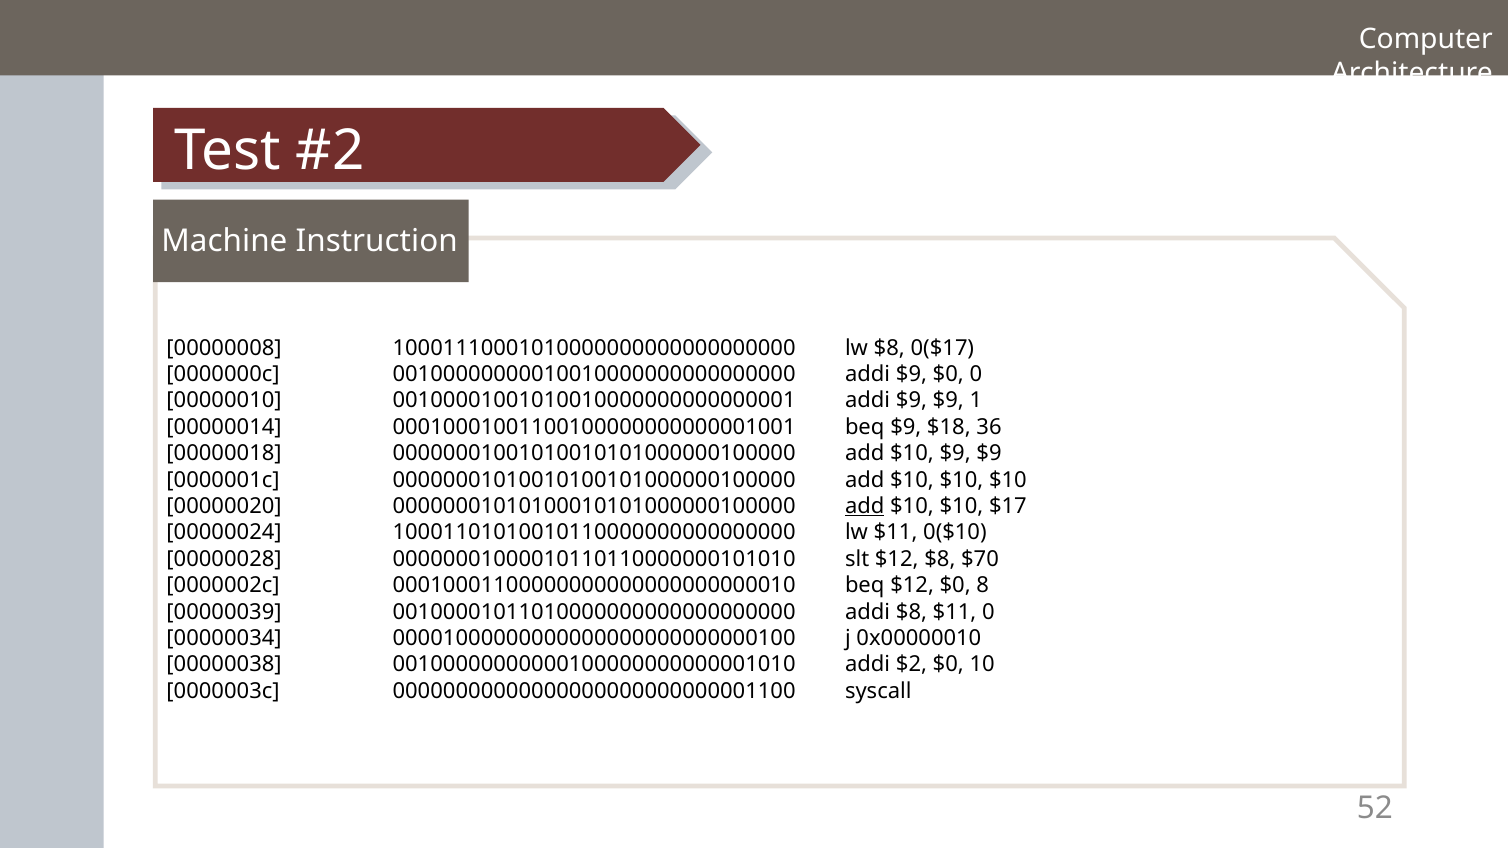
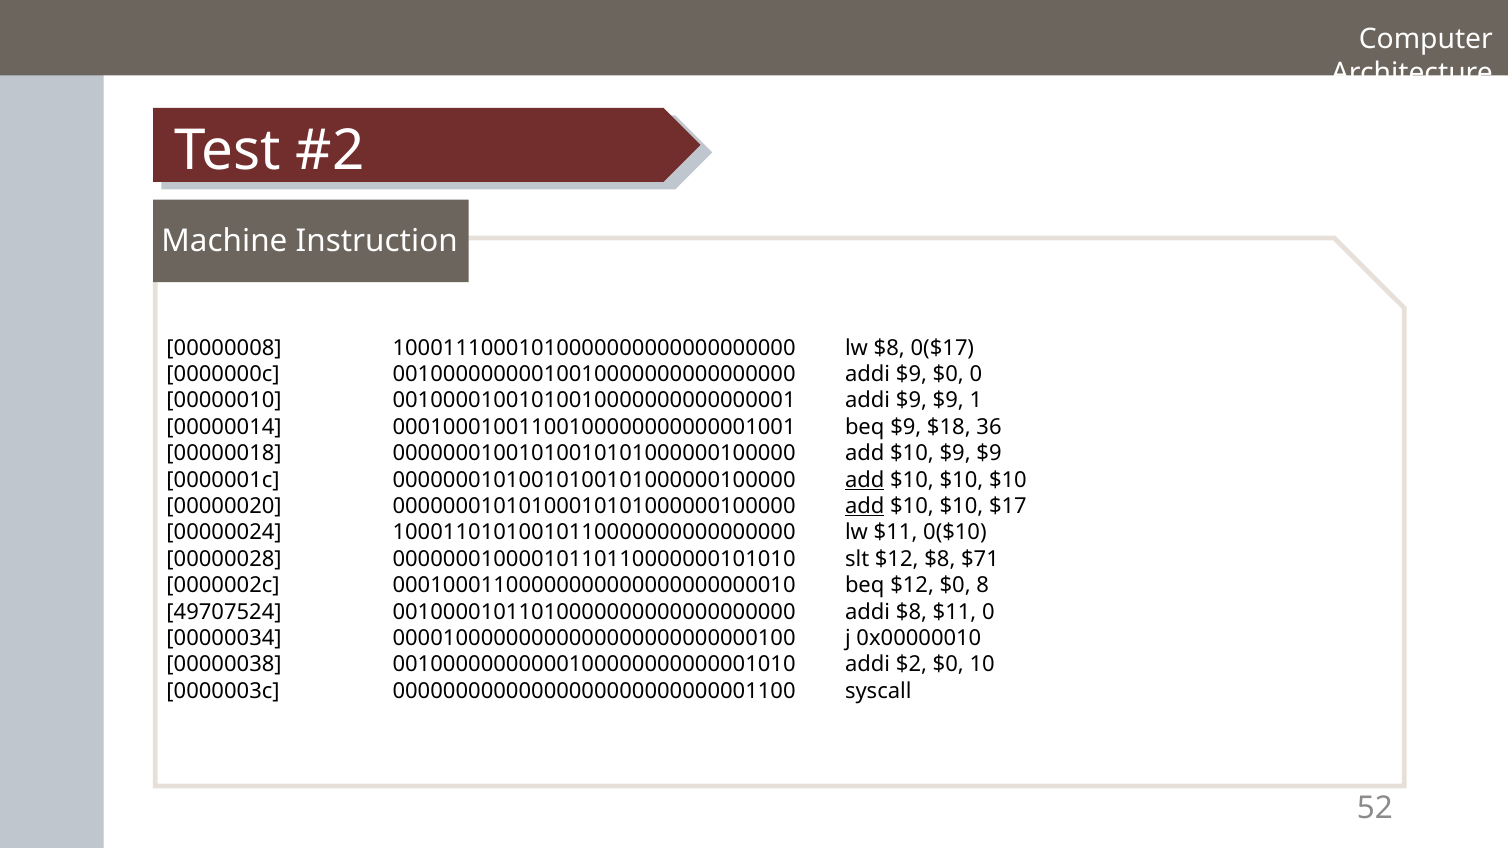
add at (865, 480) underline: none -> present
$70: $70 -> $71
00000039: 00000039 -> 49707524
